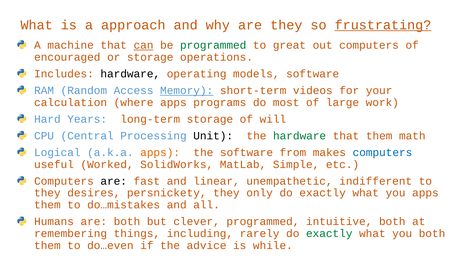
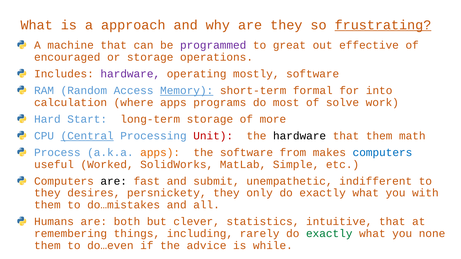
can underline: present -> none
programmed at (213, 45) colour: green -> purple
out computers: computers -> effective
hardware at (130, 74) colour: black -> purple
models: models -> mostly
videos: videos -> formal
your: your -> into
large: large -> solve
Years: Years -> Start
will: will -> more
Central underline: none -> present
Unit colour: black -> red
hardware at (300, 136) colour: green -> black
Logical: Logical -> Process
linear: linear -> submit
you apps: apps -> with
clever programmed: programmed -> statistics
intuitive both: both -> that
you both: both -> none
